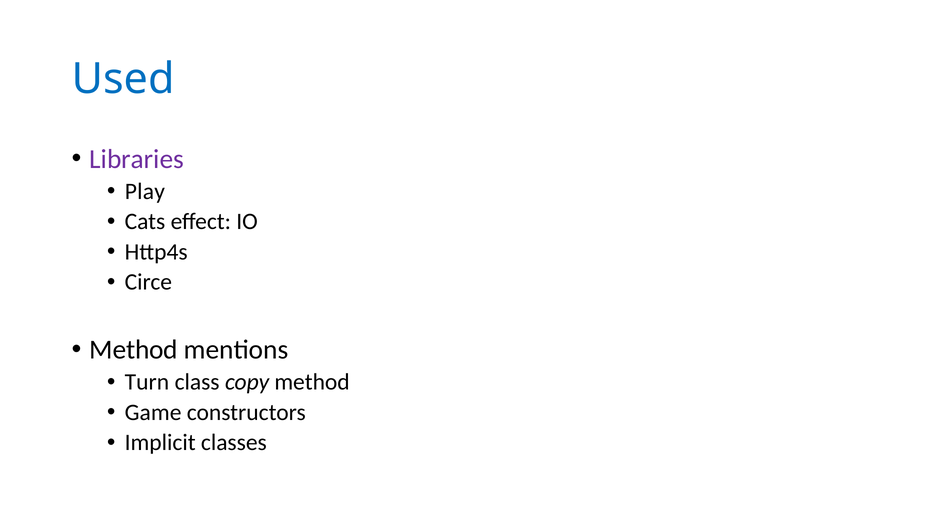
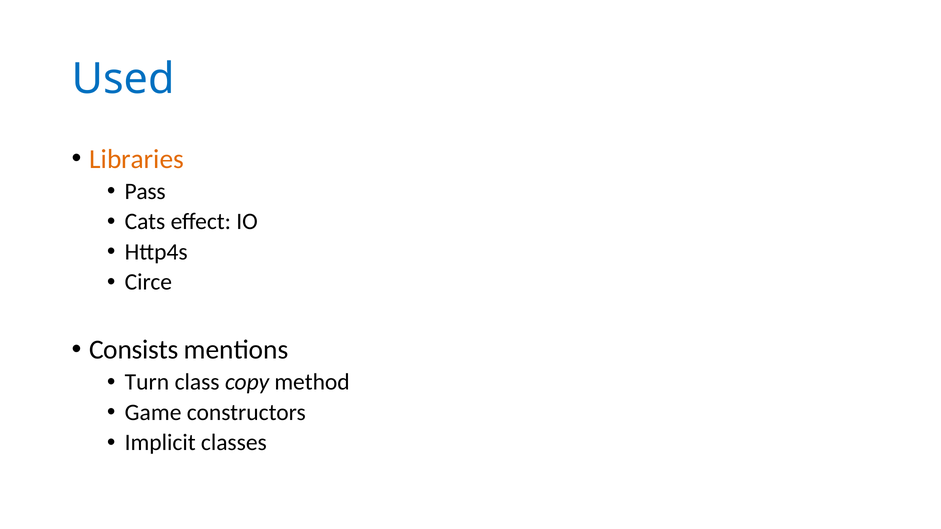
Libraries colour: purple -> orange
Play: Play -> Pass
Method at (134, 350): Method -> Consists
